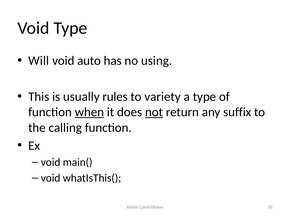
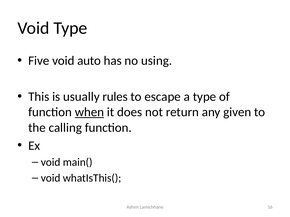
Will: Will -> Five
variety: variety -> escape
not underline: present -> none
suffix: suffix -> given
